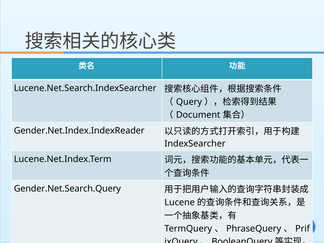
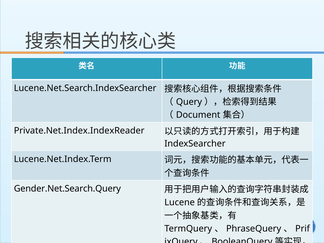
Gender.Net.Index.IndexReader: Gender.Net.Index.IndexReader -> Private.Net.Index.IndexReader
